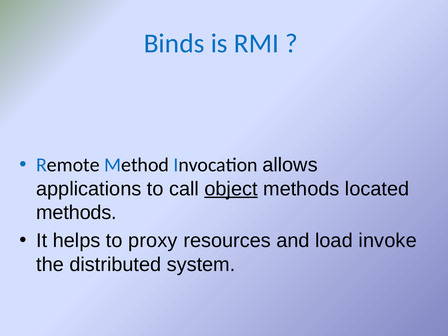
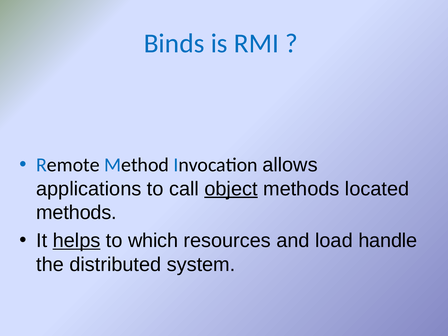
helps underline: none -> present
proxy: proxy -> which
invoke: invoke -> handle
